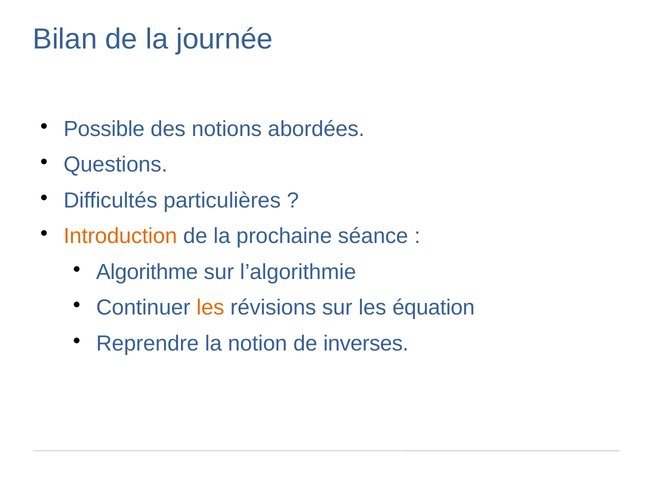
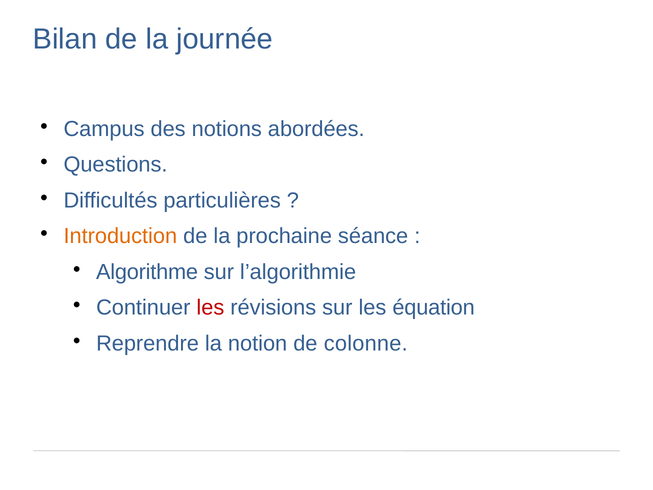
Possible: Possible -> Campus
les at (210, 308) colour: orange -> red
inverses: inverses -> colonne
